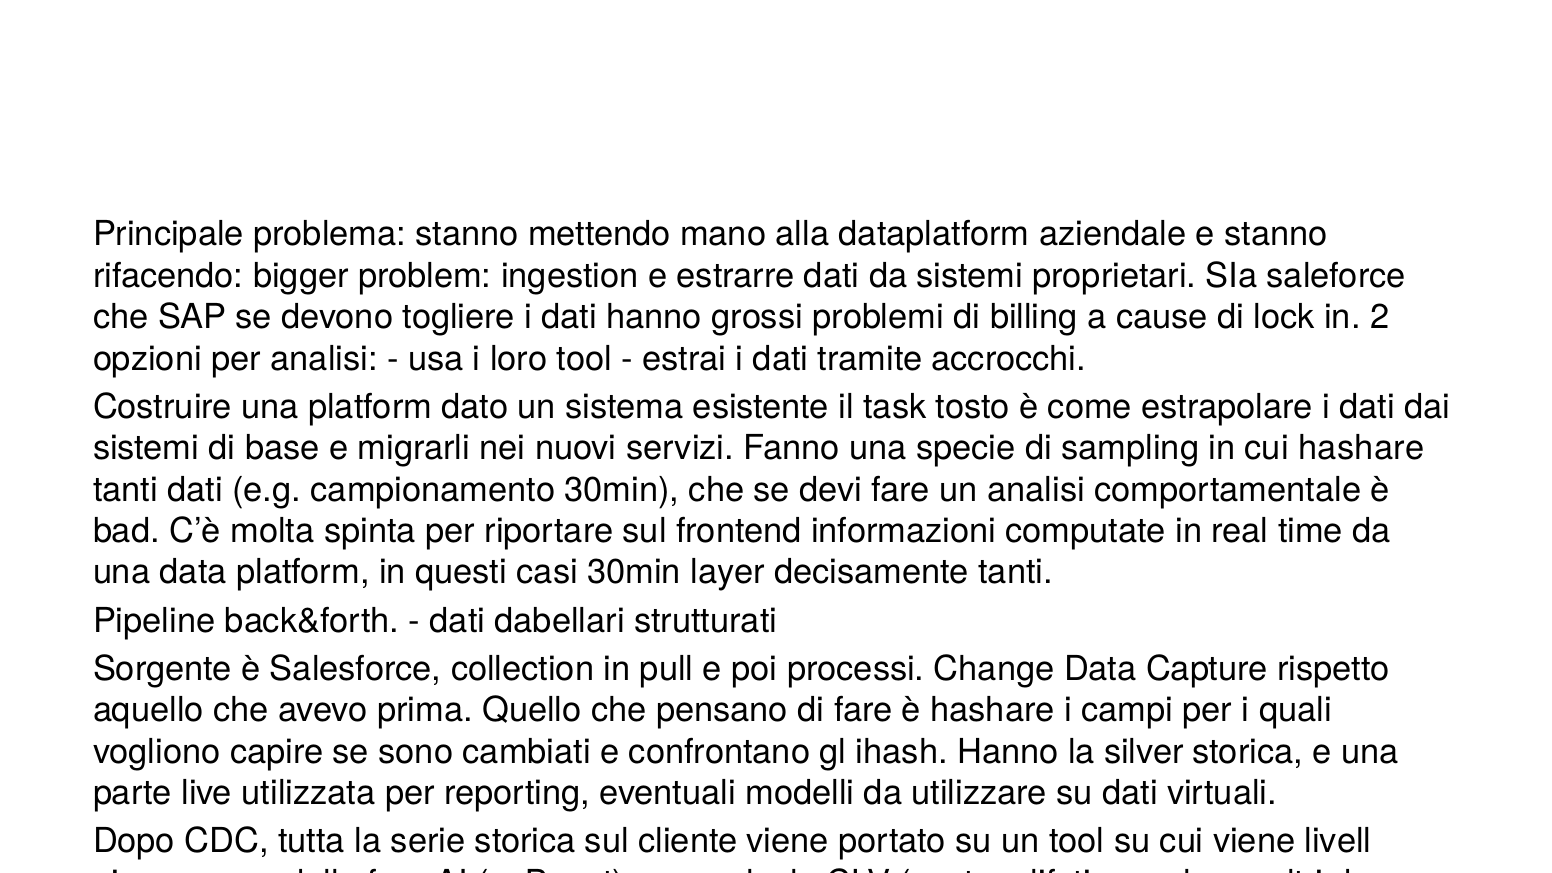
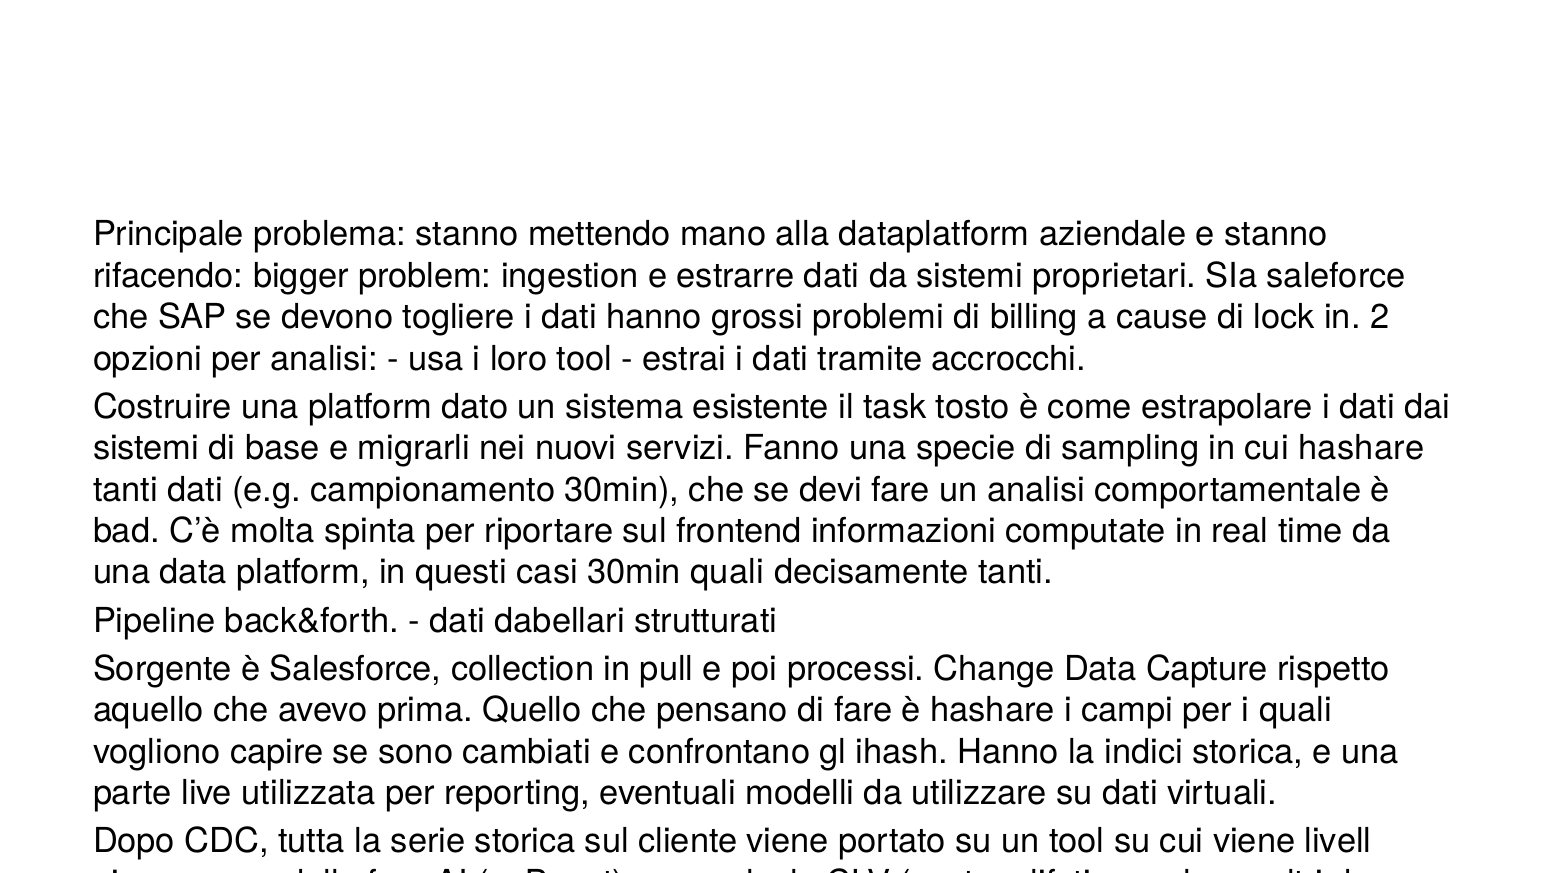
30min layer: layer -> quali
la silver: silver -> indici
